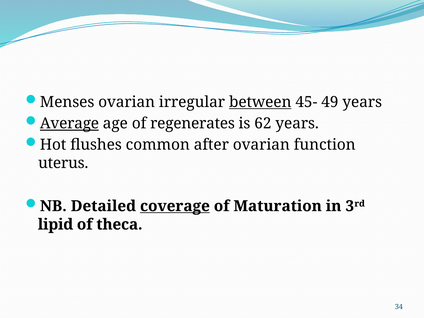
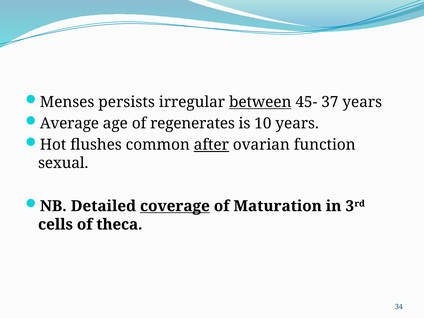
Menses ovarian: ovarian -> persists
49: 49 -> 37
Average underline: present -> none
62: 62 -> 10
after underline: none -> present
uterus: uterus -> sexual
lipid: lipid -> cells
